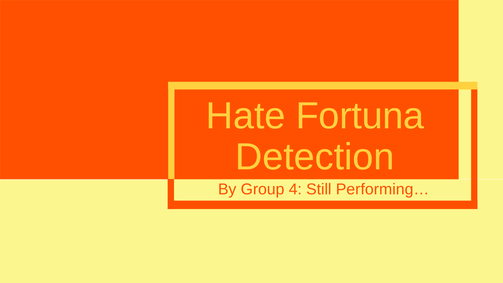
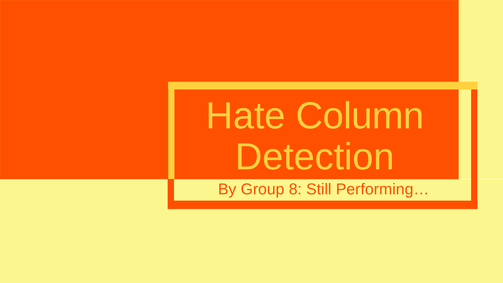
Fortuna: Fortuna -> Column
4: 4 -> 8
